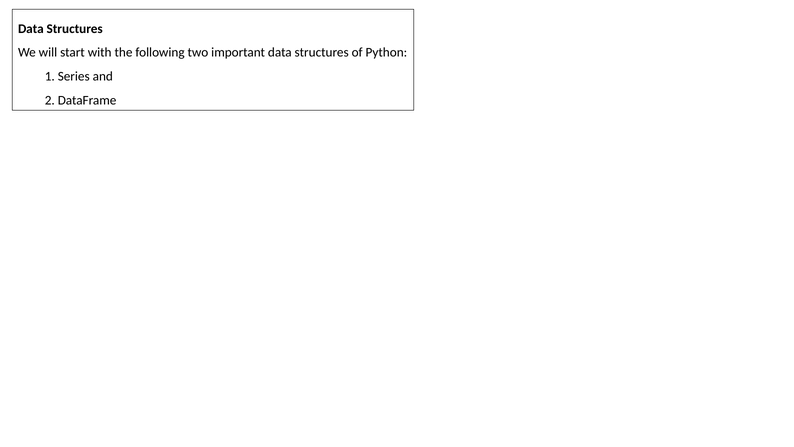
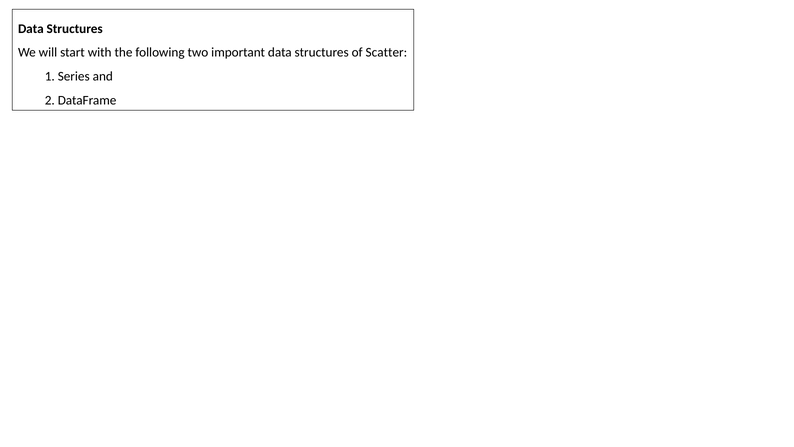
Python: Python -> Scatter
